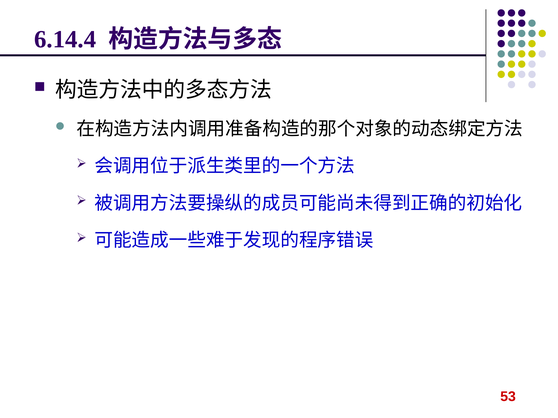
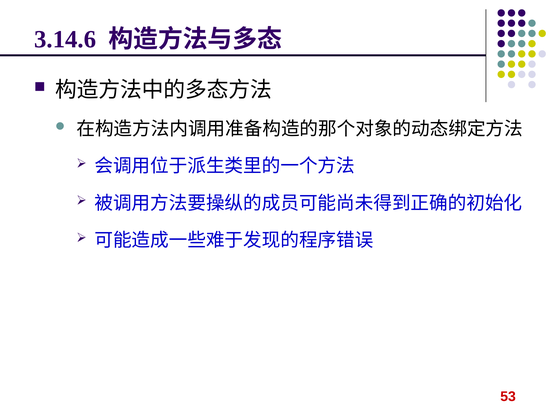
6.14.4: 6.14.4 -> 3.14.6
